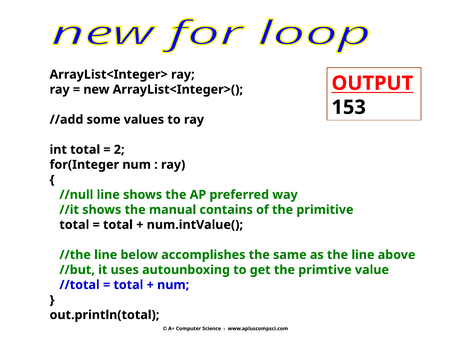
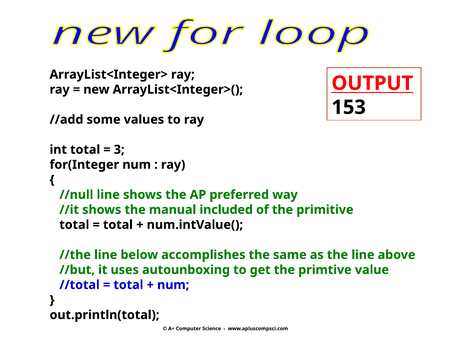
2: 2 -> 3
contains: contains -> included
